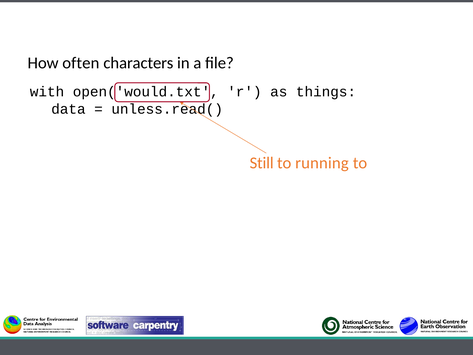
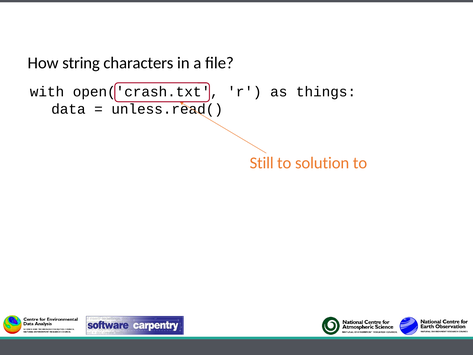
often: often -> string
open('would.txt: open('would.txt -> open('crash.txt
running: running -> solution
